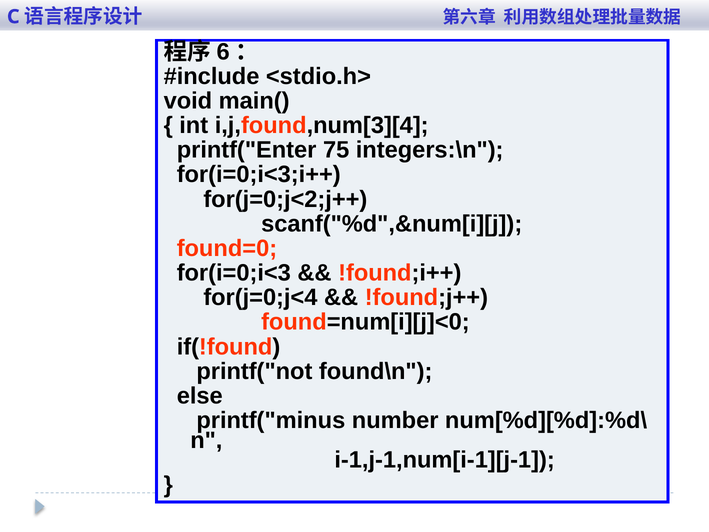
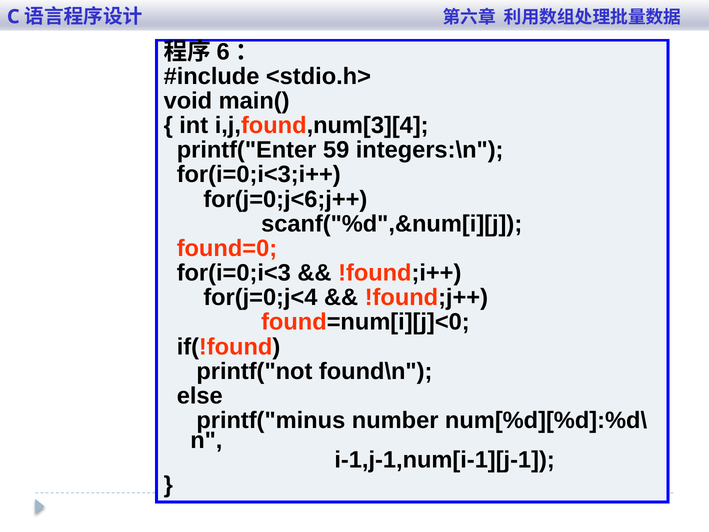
75: 75 -> 59
for(j=0;j<2;j++: for(j=0;j<2;j++ -> for(j=0;j<6;j++
